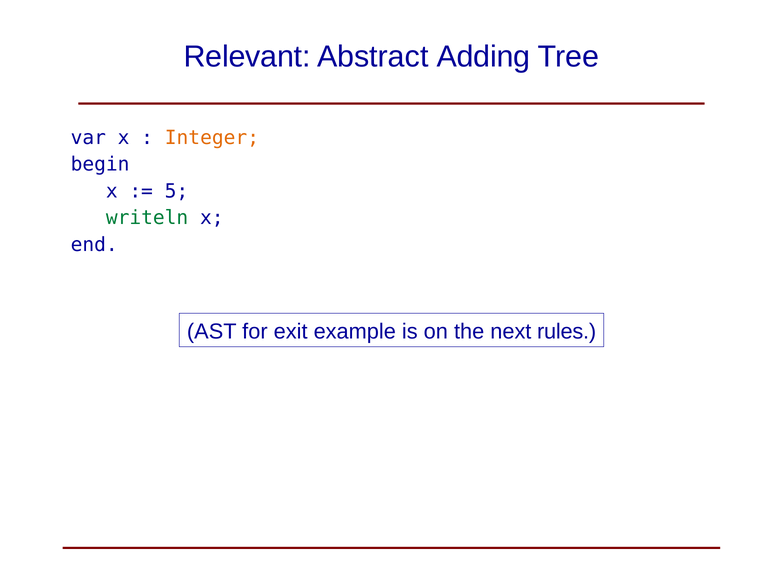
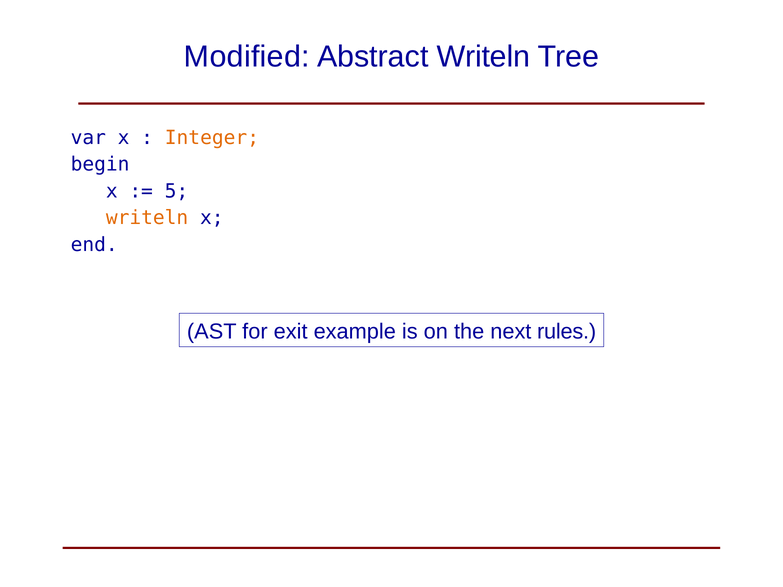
Relevant: Relevant -> Modified
Abstract Adding: Adding -> Writeln
writeln at (147, 218) colour: green -> orange
